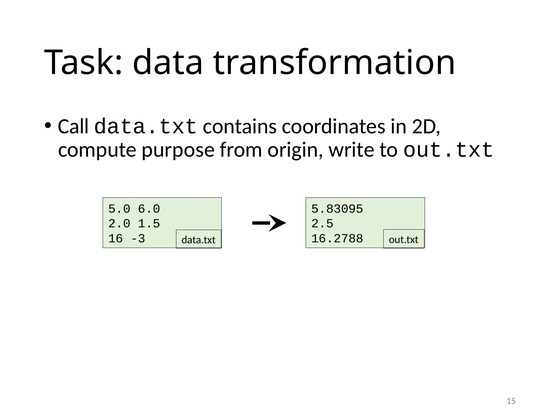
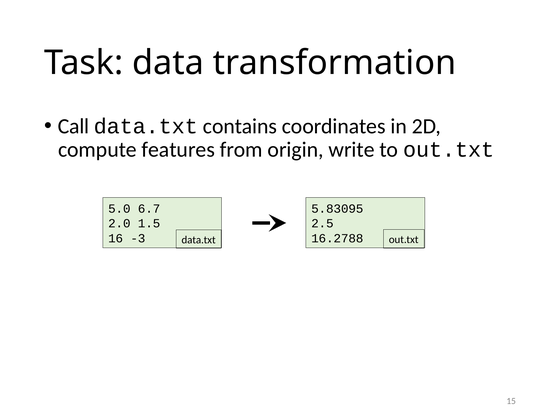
purpose: purpose -> features
6.0: 6.0 -> 6.7
